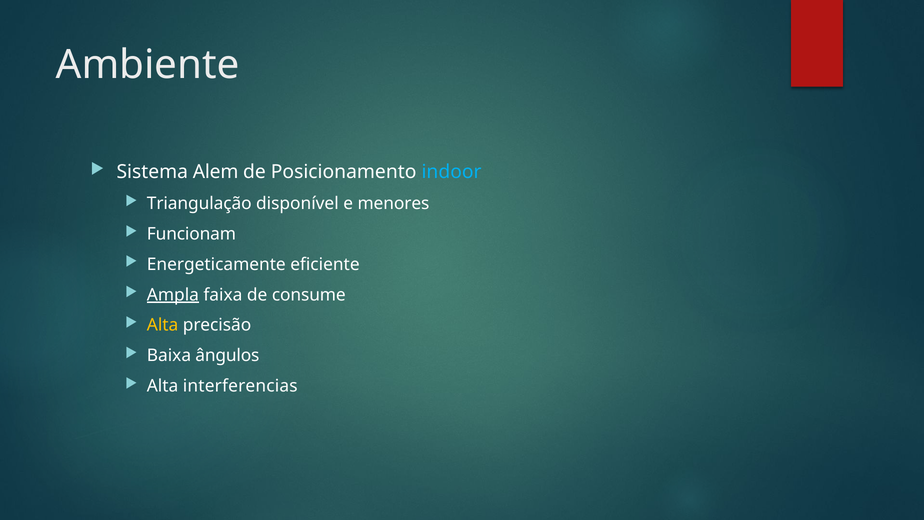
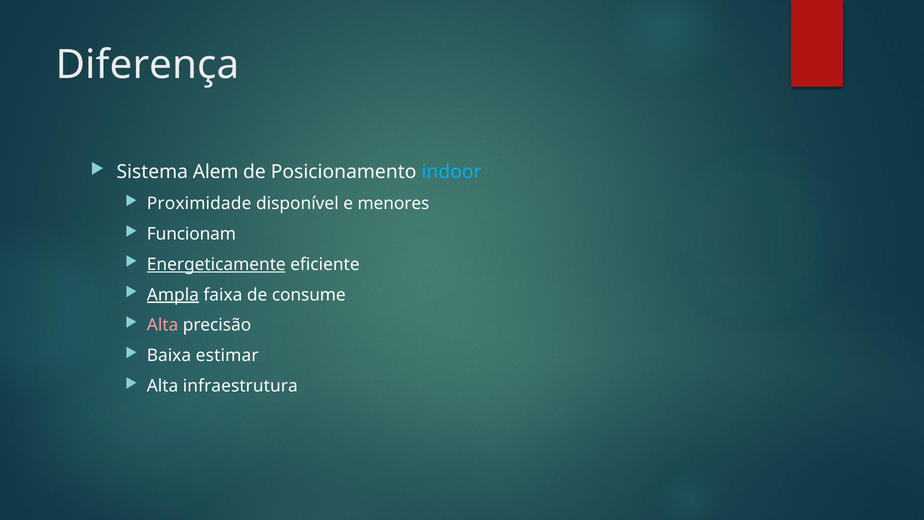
Ambiente: Ambiente -> Diferença
Triangulação: Triangulação -> Proximidade
Energeticamente underline: none -> present
Alta at (163, 325) colour: yellow -> pink
ângulos: ângulos -> estimar
interferencias: interferencias -> infraestrutura
